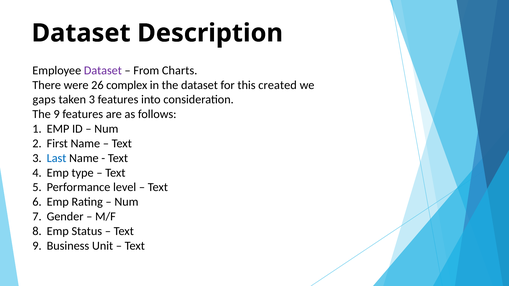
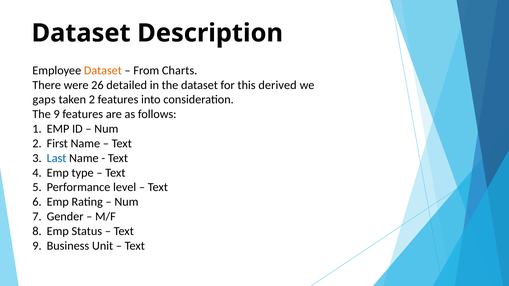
Dataset at (103, 70) colour: purple -> orange
complex: complex -> detailed
created: created -> derived
taken 3: 3 -> 2
